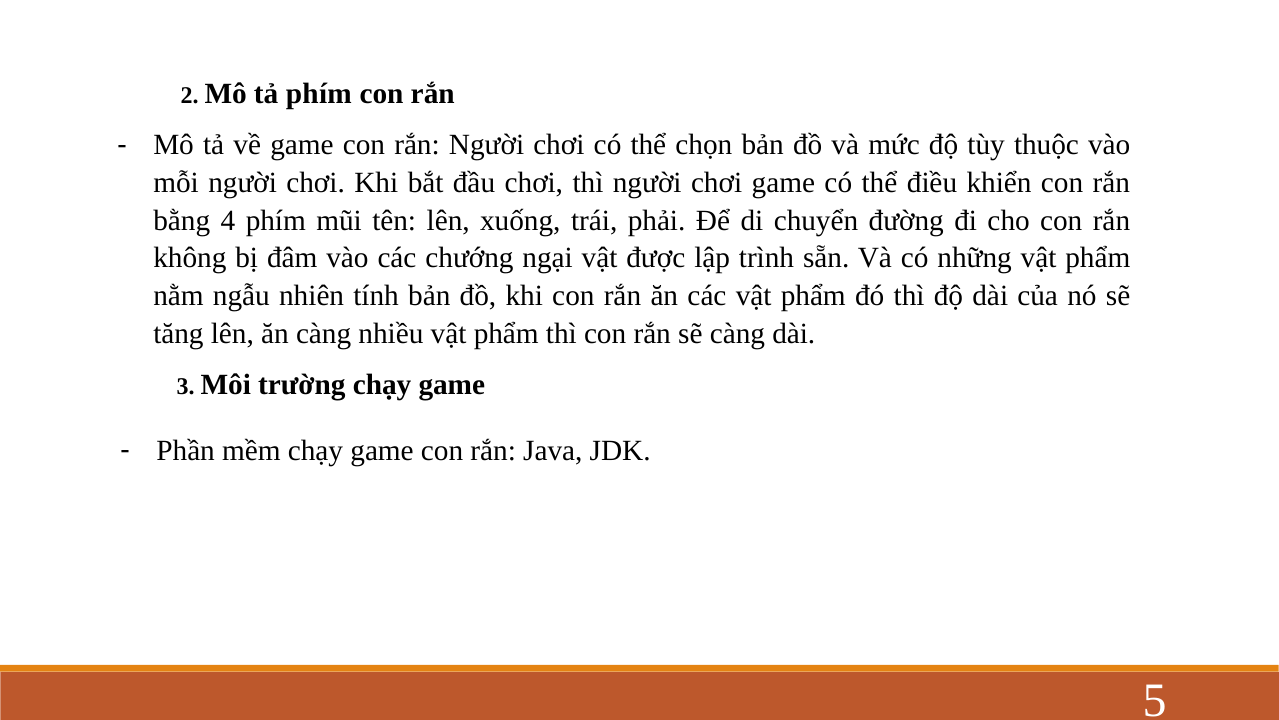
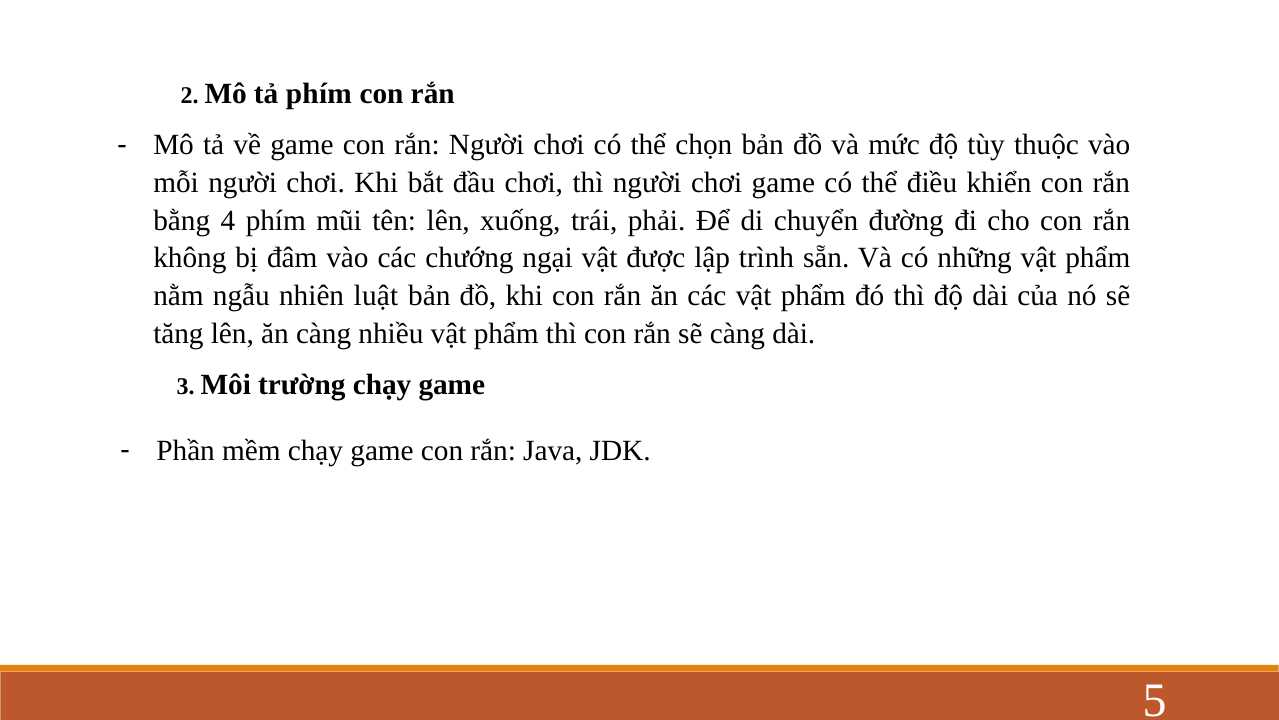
tính: tính -> luật
